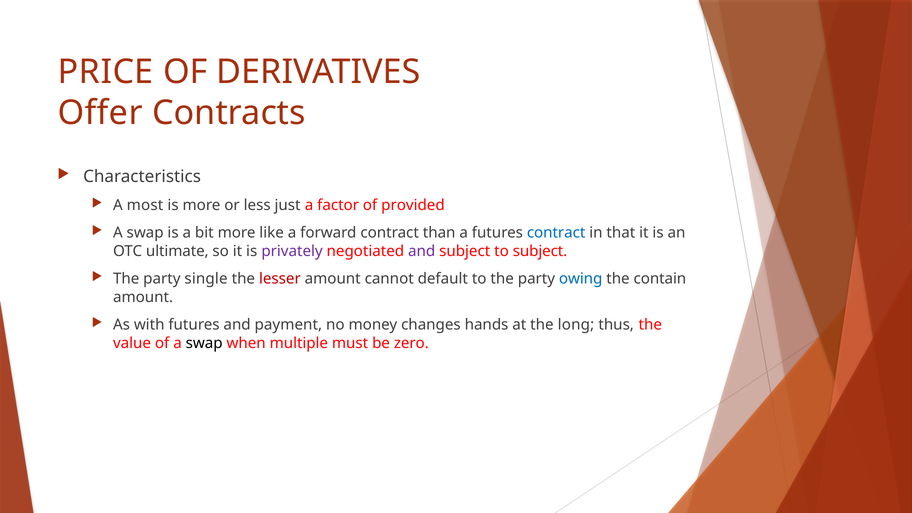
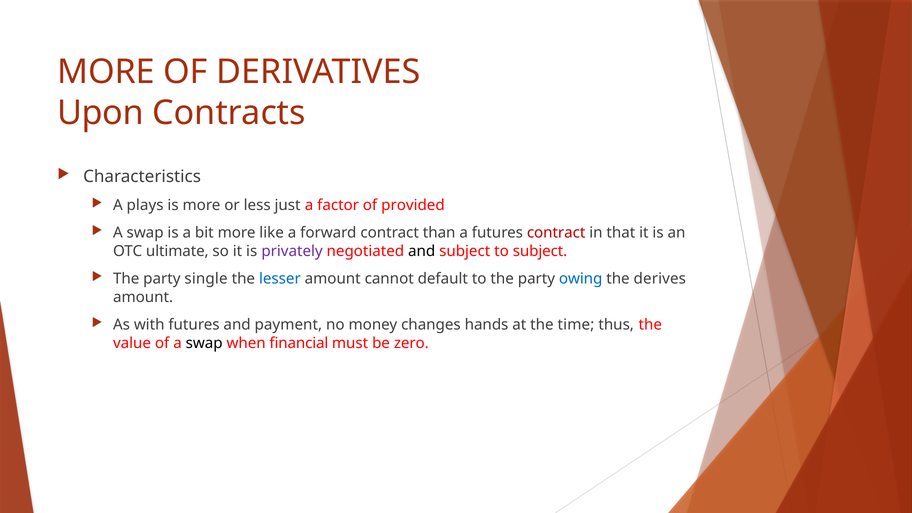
PRICE at (106, 72): PRICE -> MORE
Offer: Offer -> Upon
most: most -> plays
contract at (556, 233) colour: blue -> red
and at (422, 251) colour: purple -> black
lesser colour: red -> blue
contain: contain -> derives
long: long -> time
multiple: multiple -> financial
